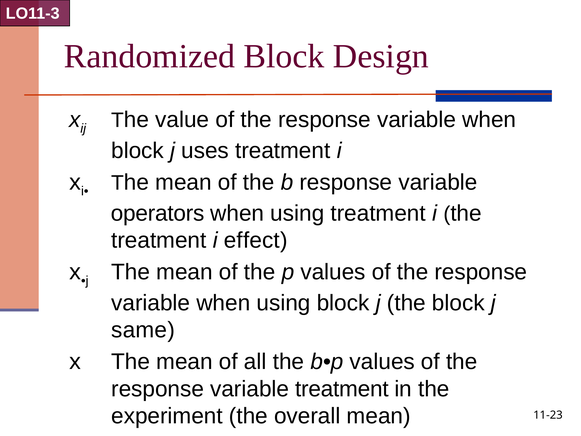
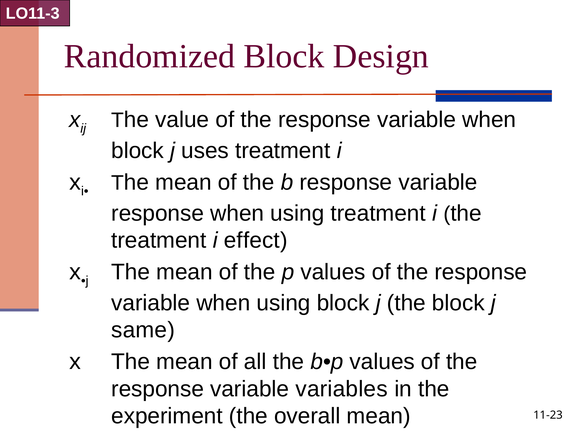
operators at (158, 213): operators -> response
variable treatment: treatment -> variables
